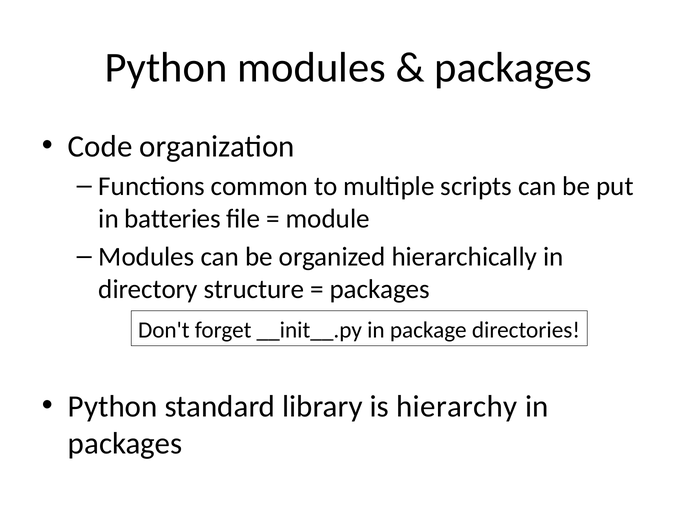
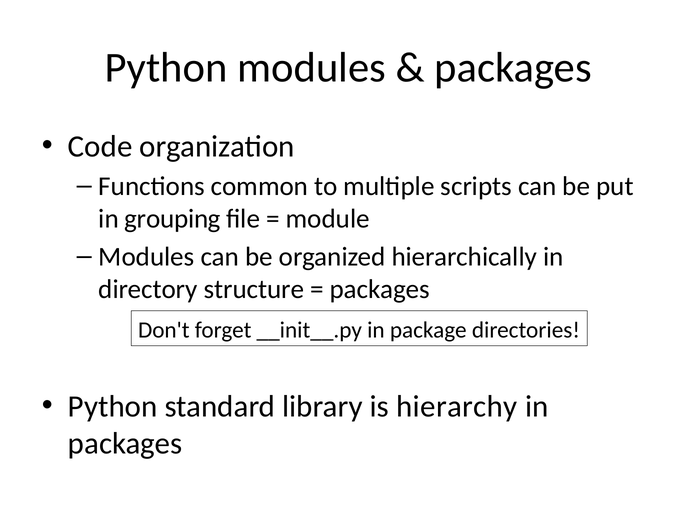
batteries: batteries -> grouping
